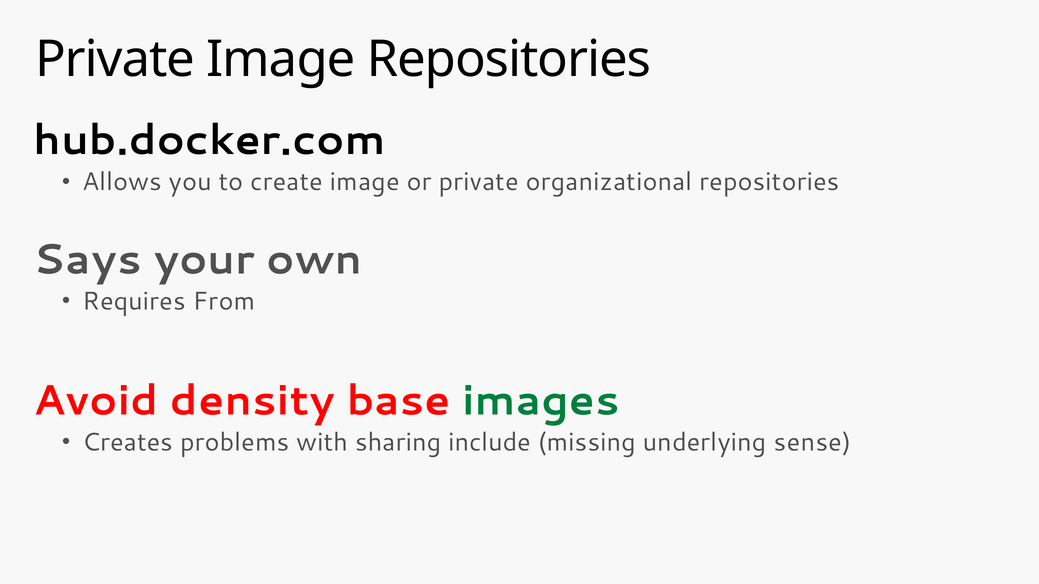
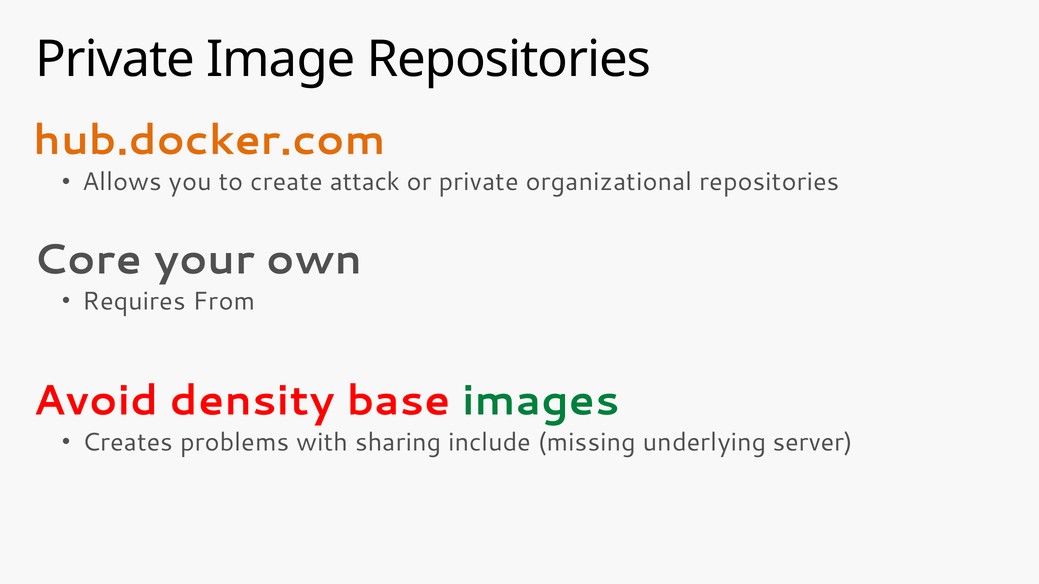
hub.docker.com colour: black -> orange
create image: image -> attack
Says: Says -> Core
sense: sense -> server
